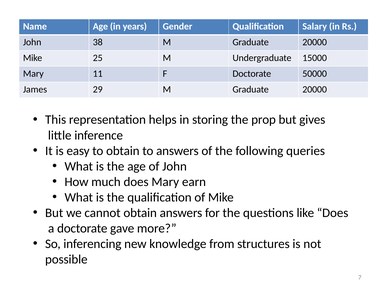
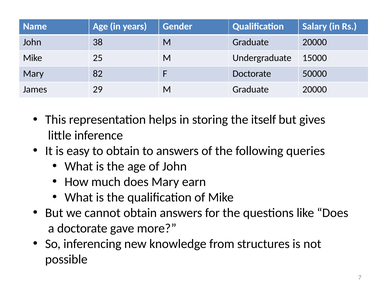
11: 11 -> 82
prop: prop -> itself
